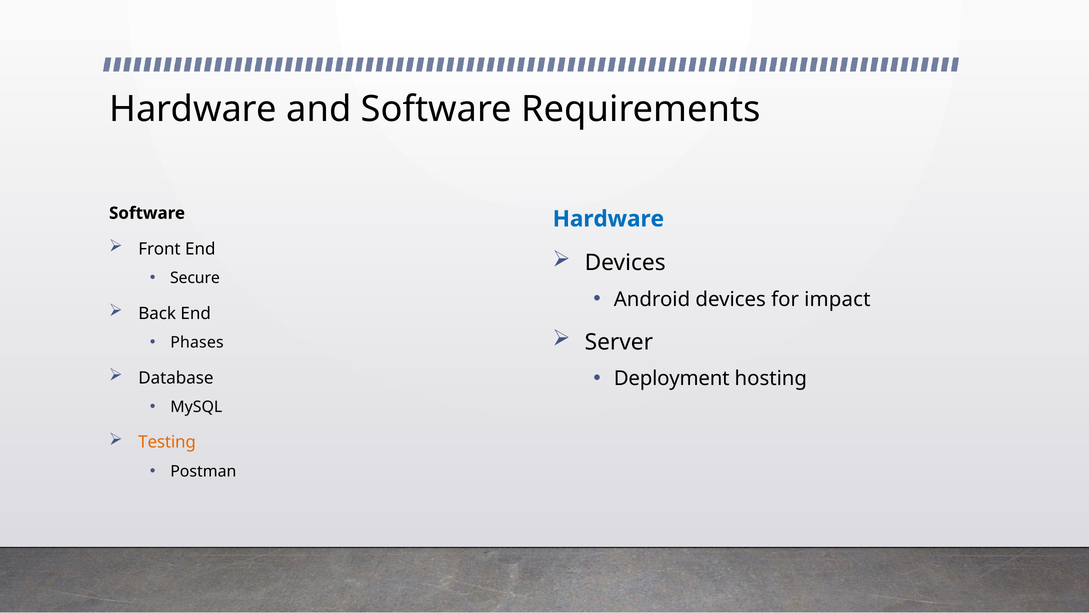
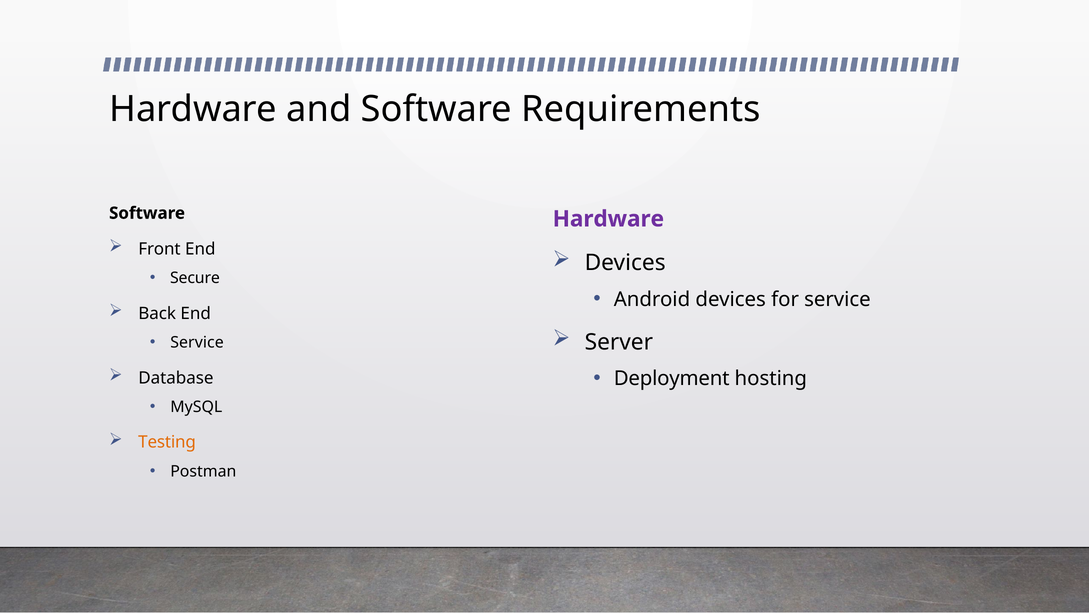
Hardware at (608, 219) colour: blue -> purple
for impact: impact -> service
Phases at (197, 342): Phases -> Service
